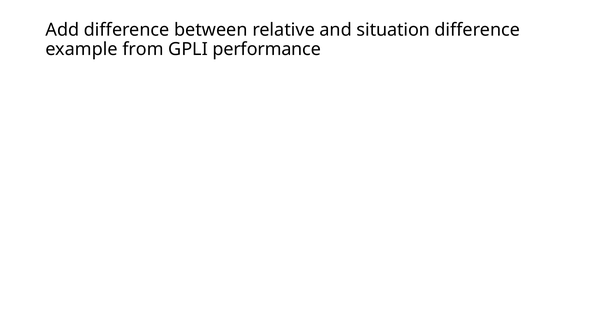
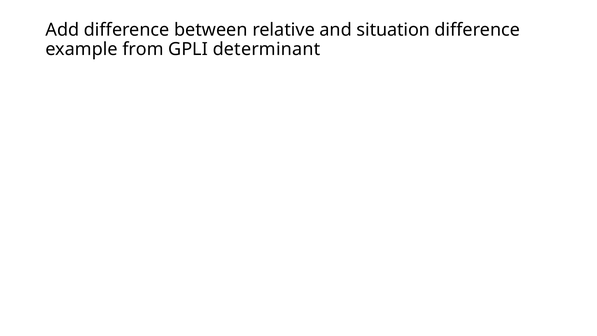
performance: performance -> determinant
